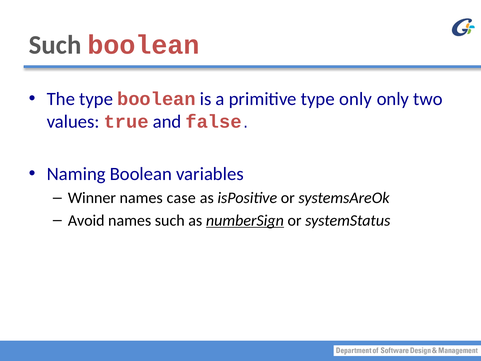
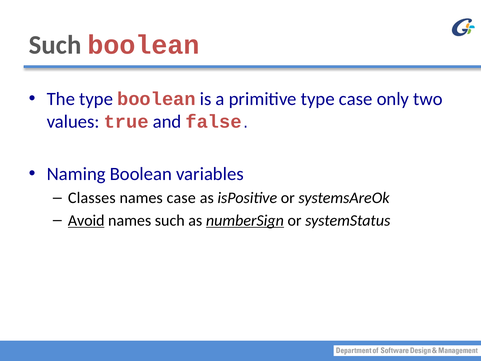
type only: only -> case
Winner: Winner -> Classes
Avoid underline: none -> present
